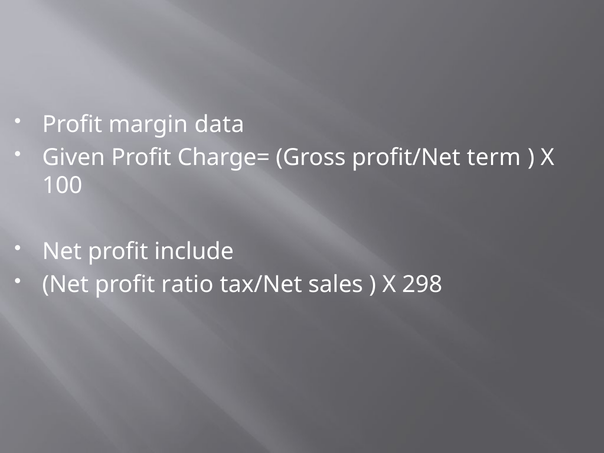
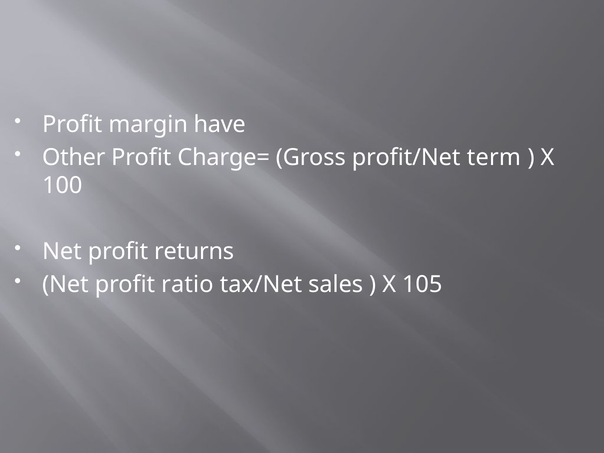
data: data -> have
Given: Given -> Other
include: include -> returns
298: 298 -> 105
